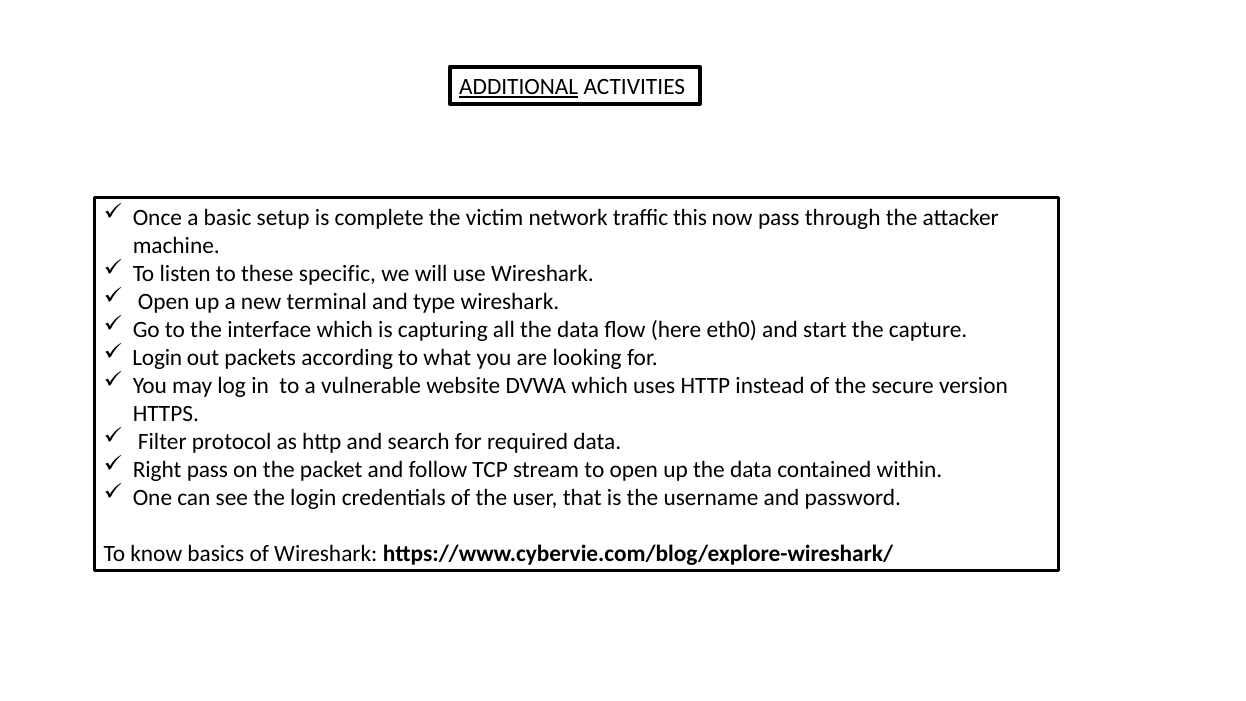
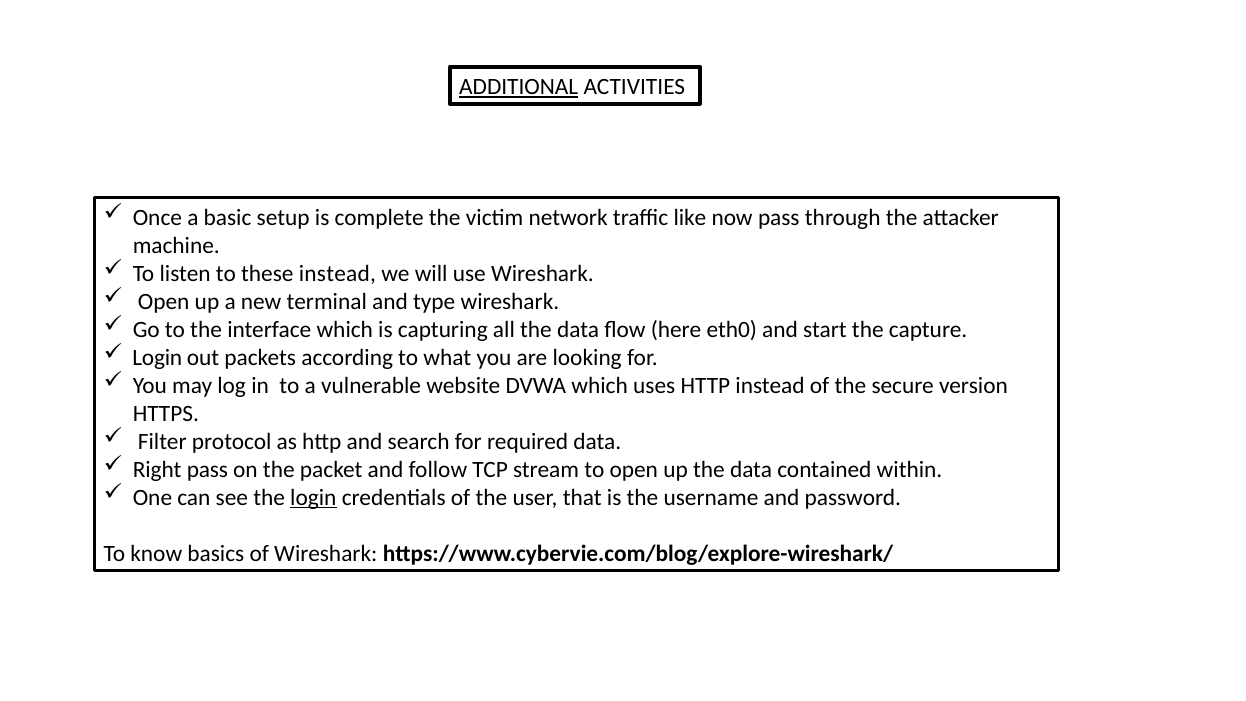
this: this -> like
these specific: specific -> instead
login at (313, 498) underline: none -> present
